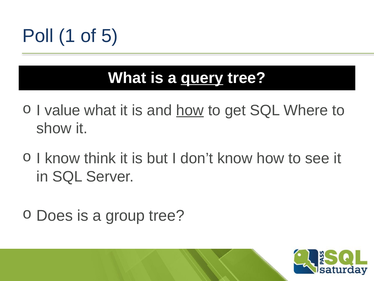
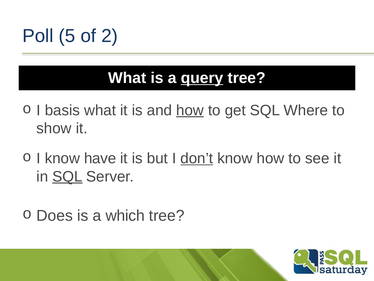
1: 1 -> 5
5: 5 -> 2
value: value -> basis
think: think -> have
don’t underline: none -> present
SQL at (67, 176) underline: none -> present
group: group -> which
